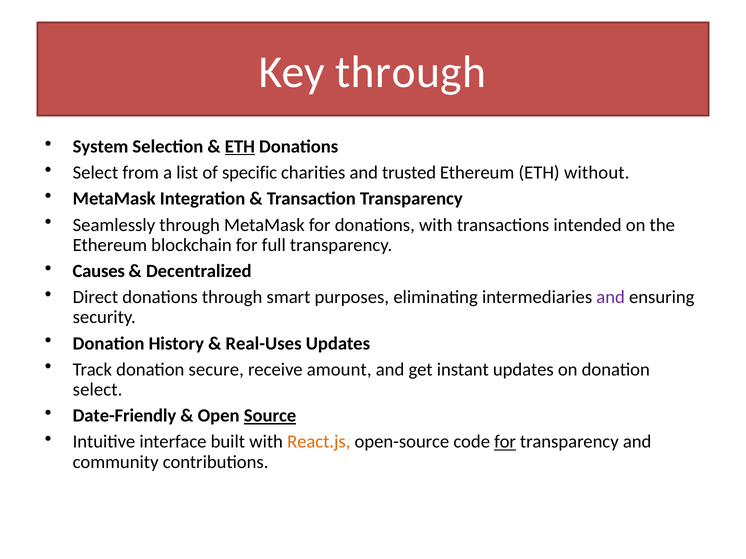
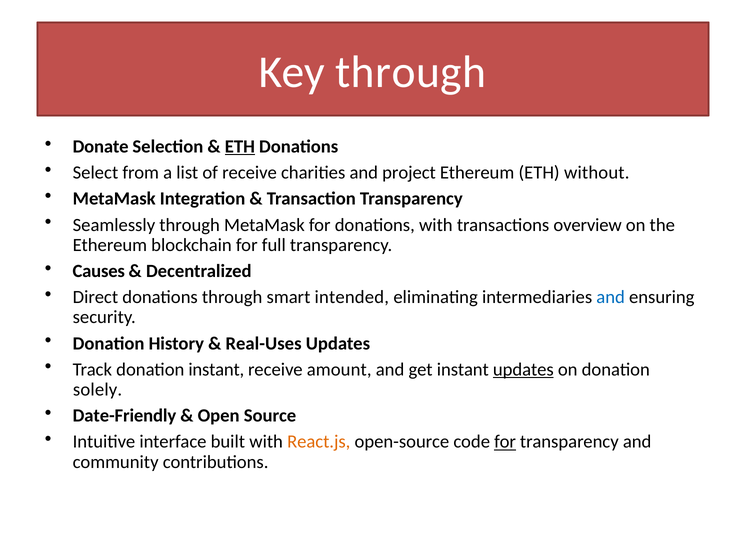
System: System -> Donate
of specific: specific -> receive
trusted: trusted -> project
intended: intended -> overview
purposes: purposes -> intended
and at (611, 297) colour: purple -> blue
donation secure: secure -> instant
updates at (523, 370) underline: none -> present
select at (98, 390): select -> solely
Source underline: present -> none
